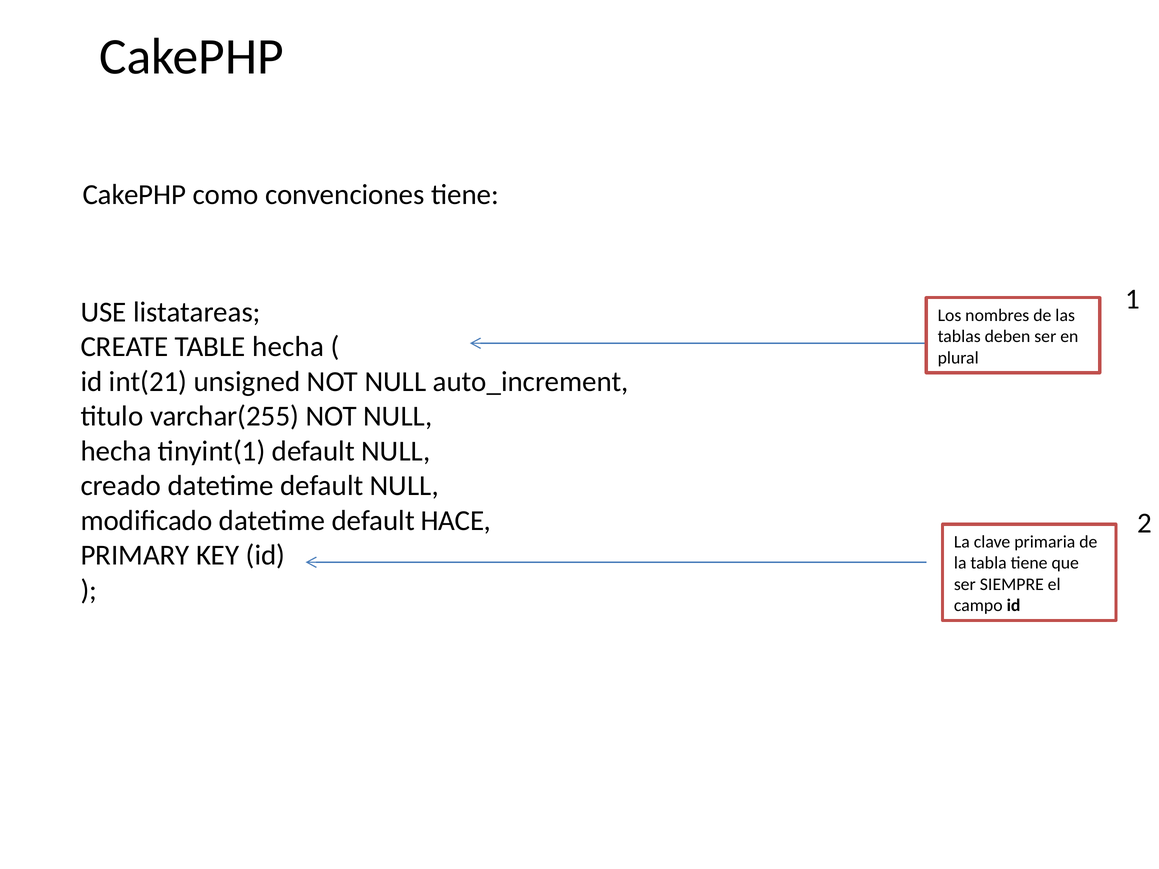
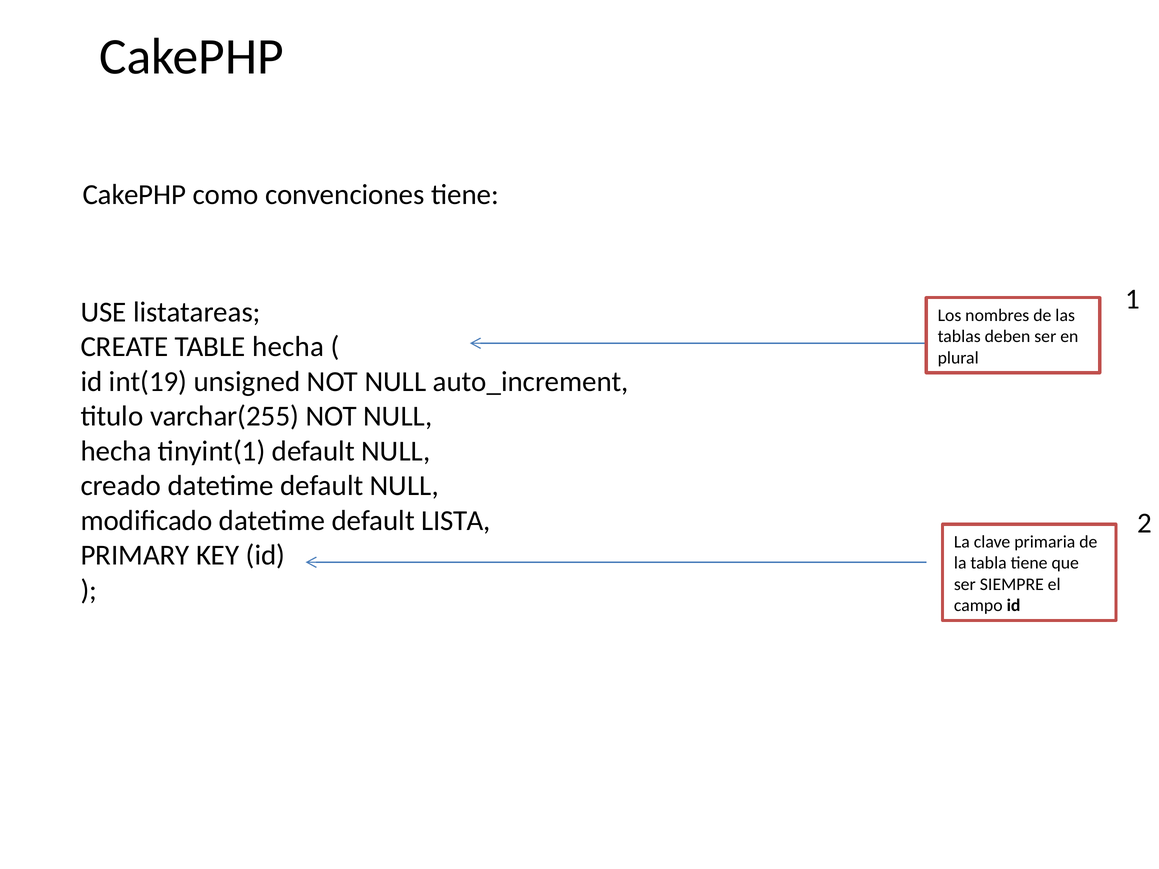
int(21: int(21 -> int(19
HACE: HACE -> LISTA
